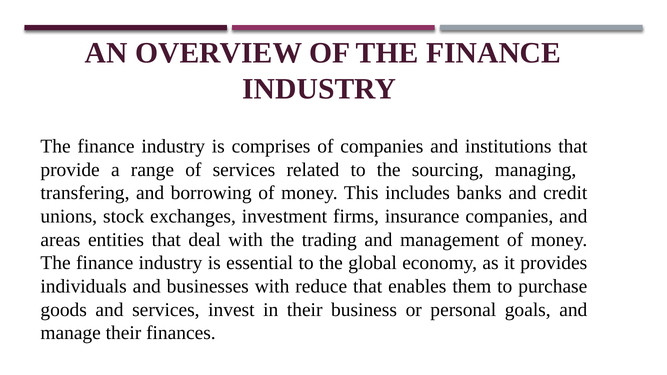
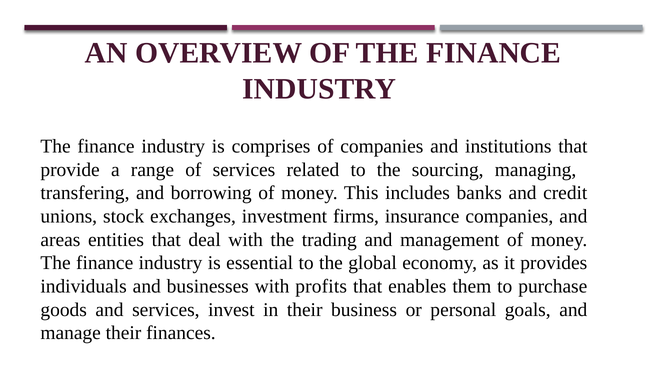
reduce: reduce -> profits
